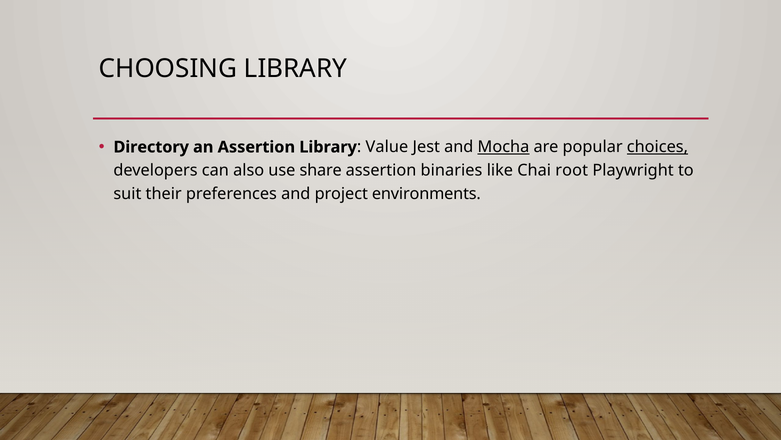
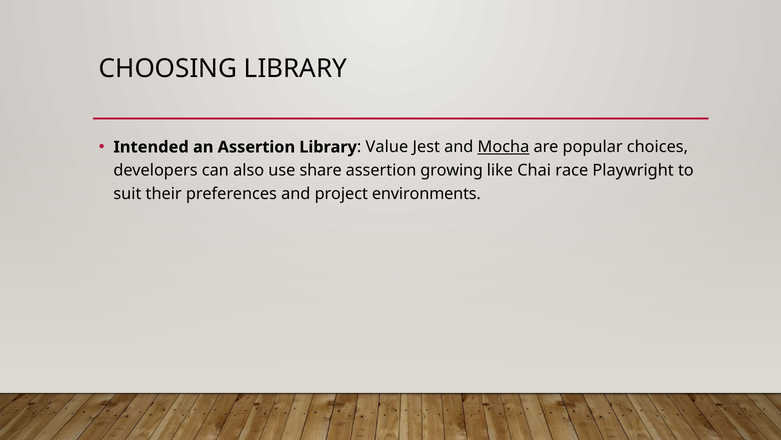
Directory: Directory -> Intended
choices underline: present -> none
binaries: binaries -> growing
root: root -> race
